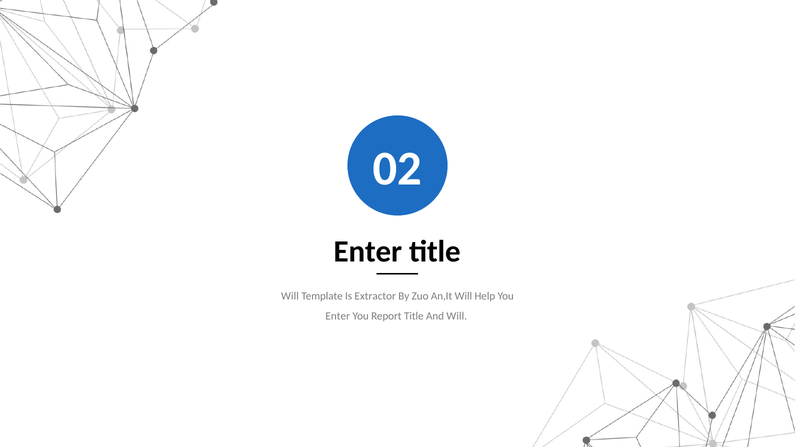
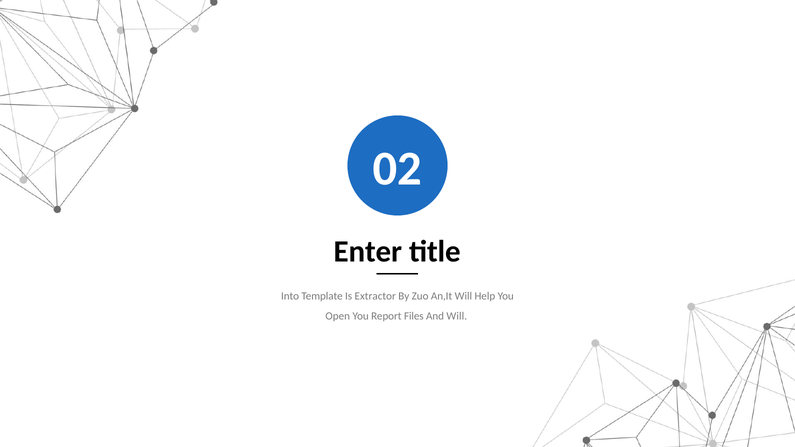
Will at (290, 296): Will -> Into
Enter at (338, 316): Enter -> Open
Report Title: Title -> Files
